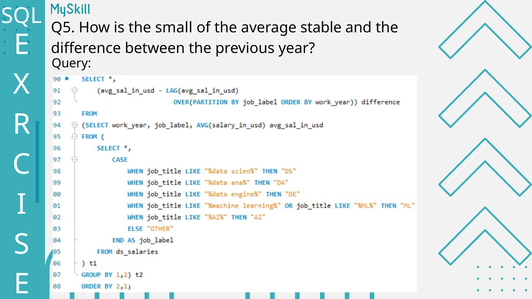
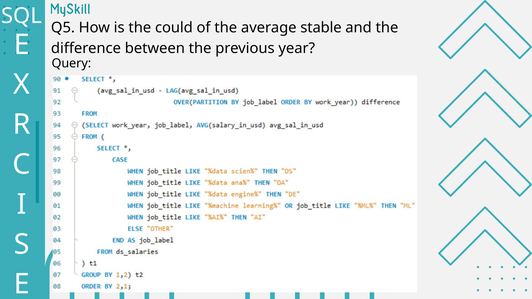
small: small -> could
